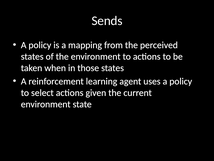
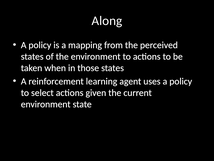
Sends: Sends -> Along
